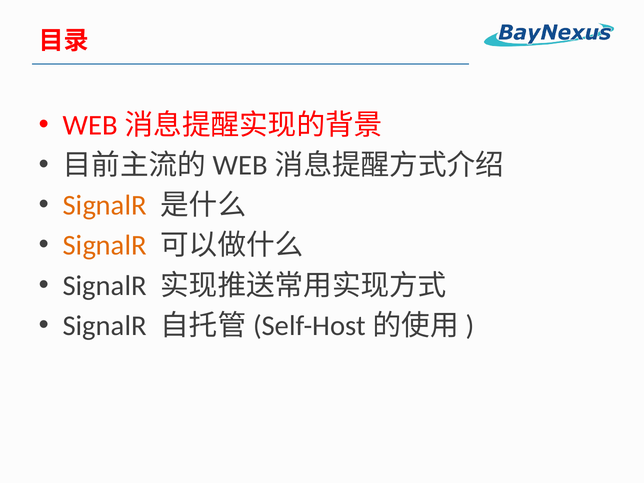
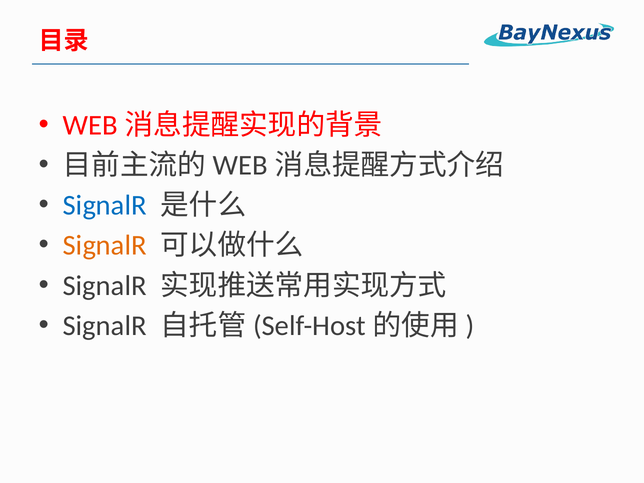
SignalR at (105, 205) colour: orange -> blue
